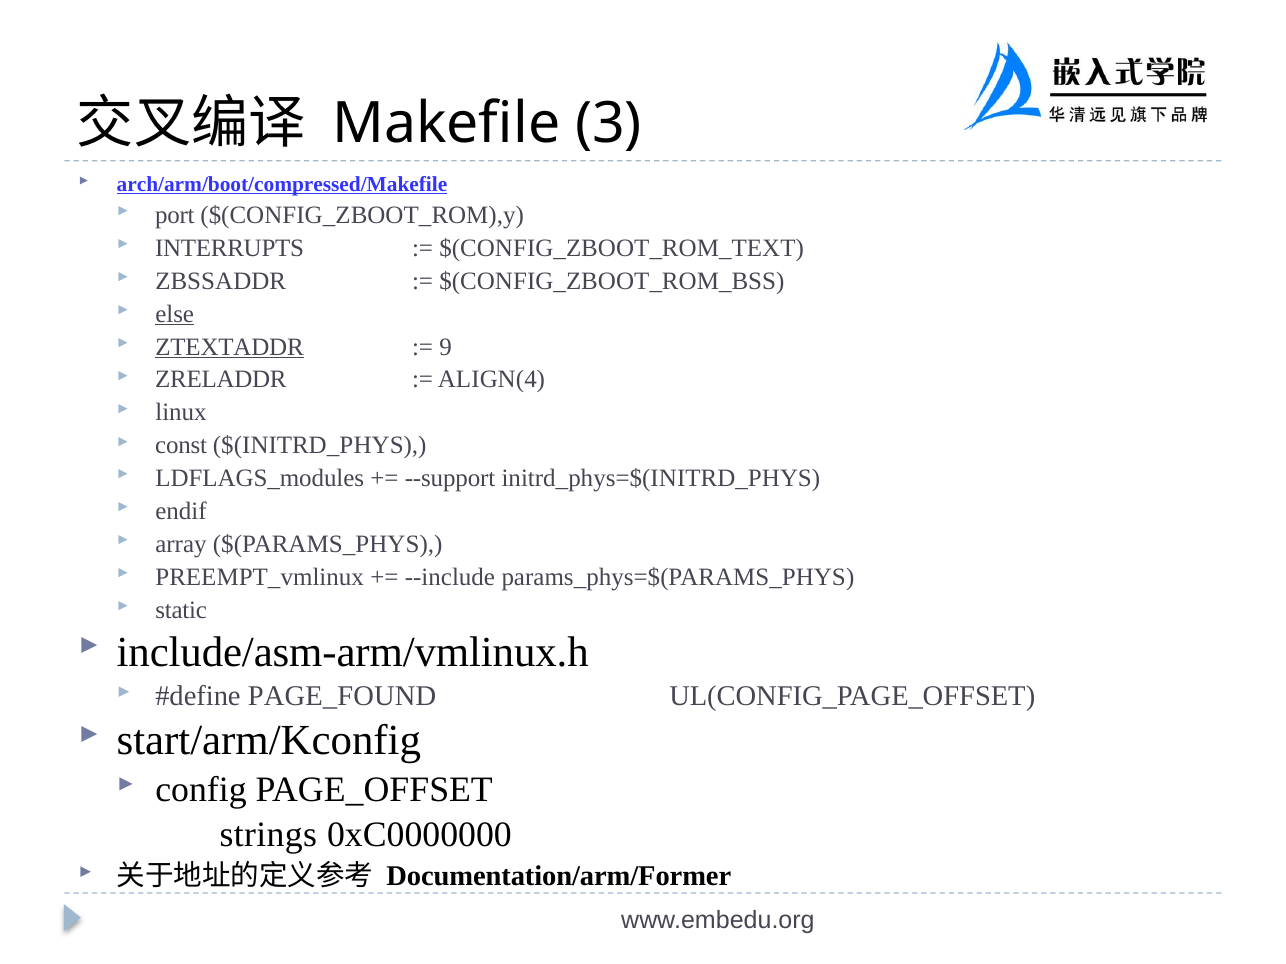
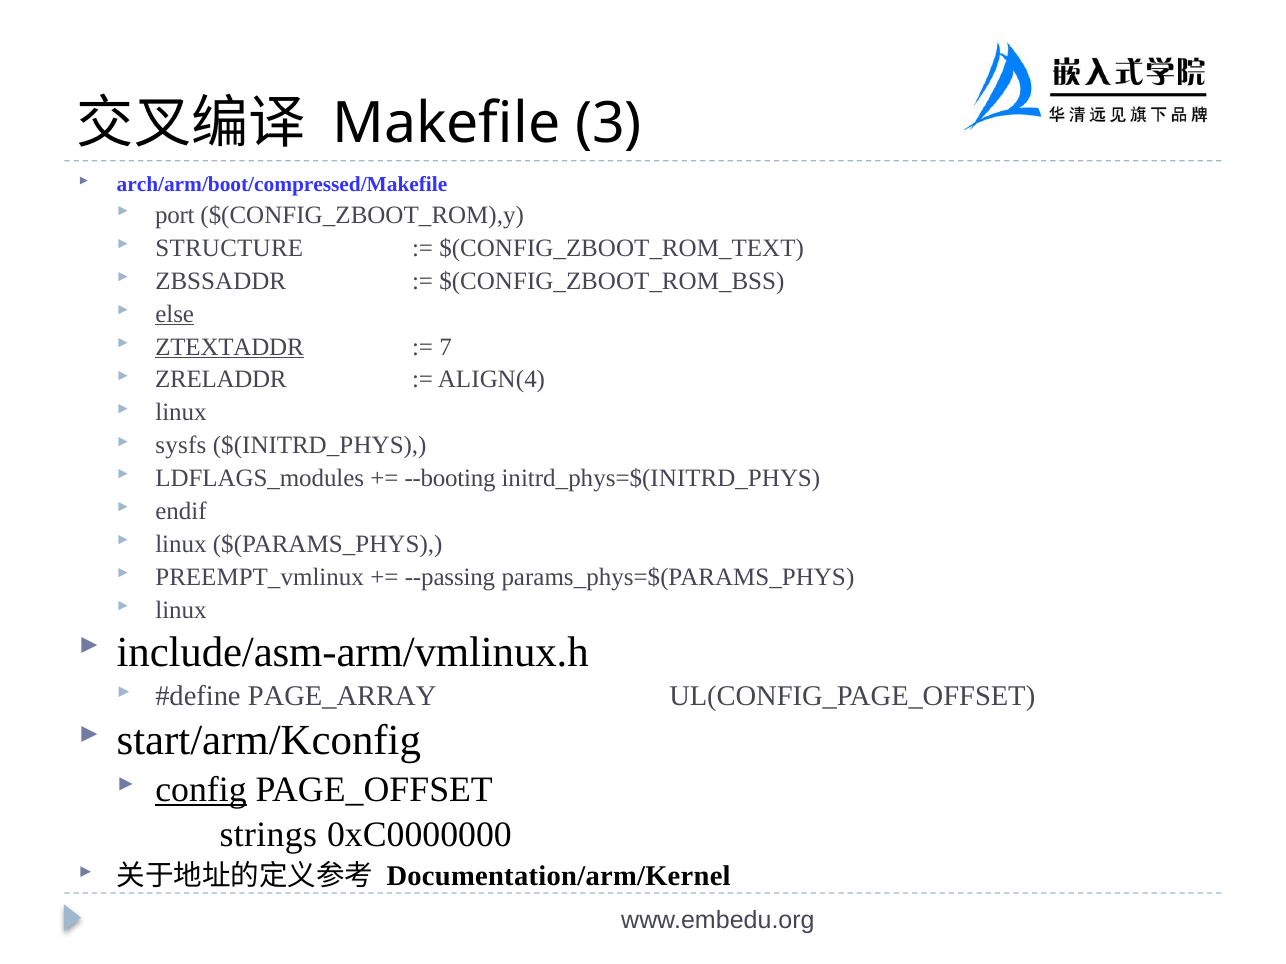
arch/arm/boot/compressed/Makefile underline: present -> none
INTERRUPTS: INTERRUPTS -> STRUCTURE
9: 9 -> 7
const: const -> sysfs
--support: --support -> --booting
array at (181, 544): array -> linux
--include: --include -> --passing
static at (181, 610): static -> linux
PAGE_FOUND: PAGE_FOUND -> PAGE_ARRAY
config underline: none -> present
Documentation/arm/Former: Documentation/arm/Former -> Documentation/arm/Kernel
